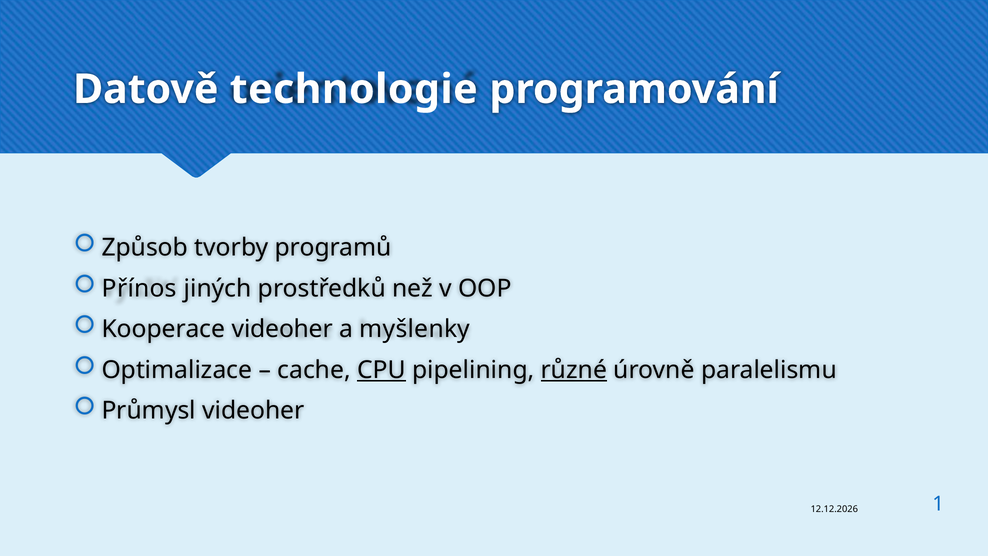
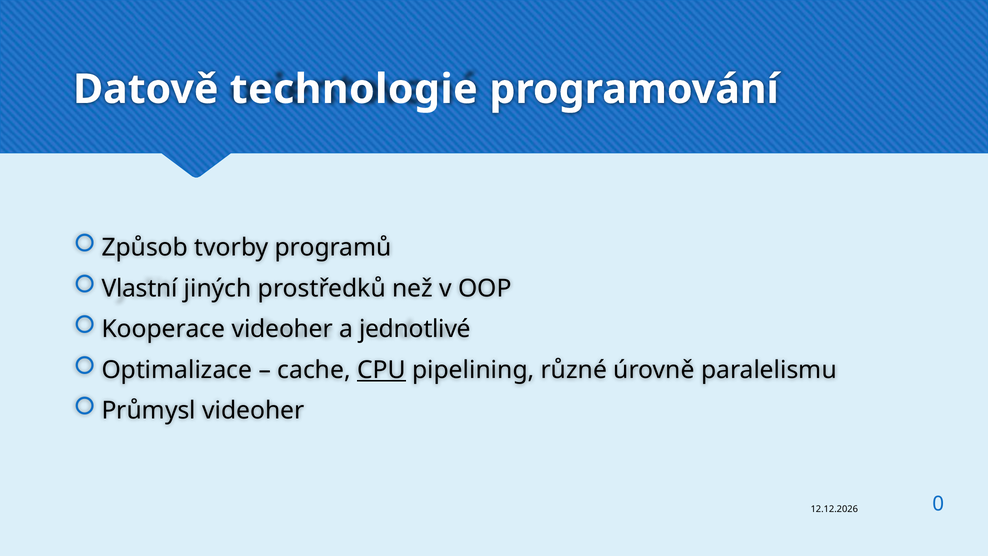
Přínos: Přínos -> Vlastní
myšlenky: myšlenky -> jednotlivé
různé underline: present -> none
1: 1 -> 0
